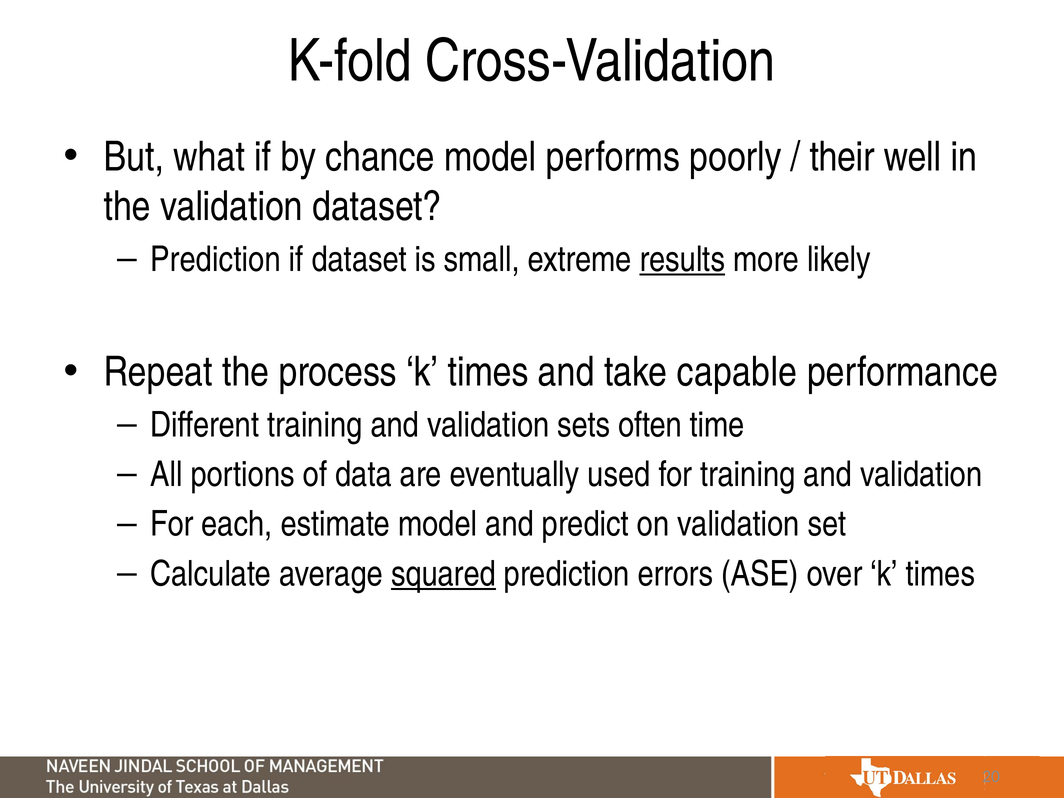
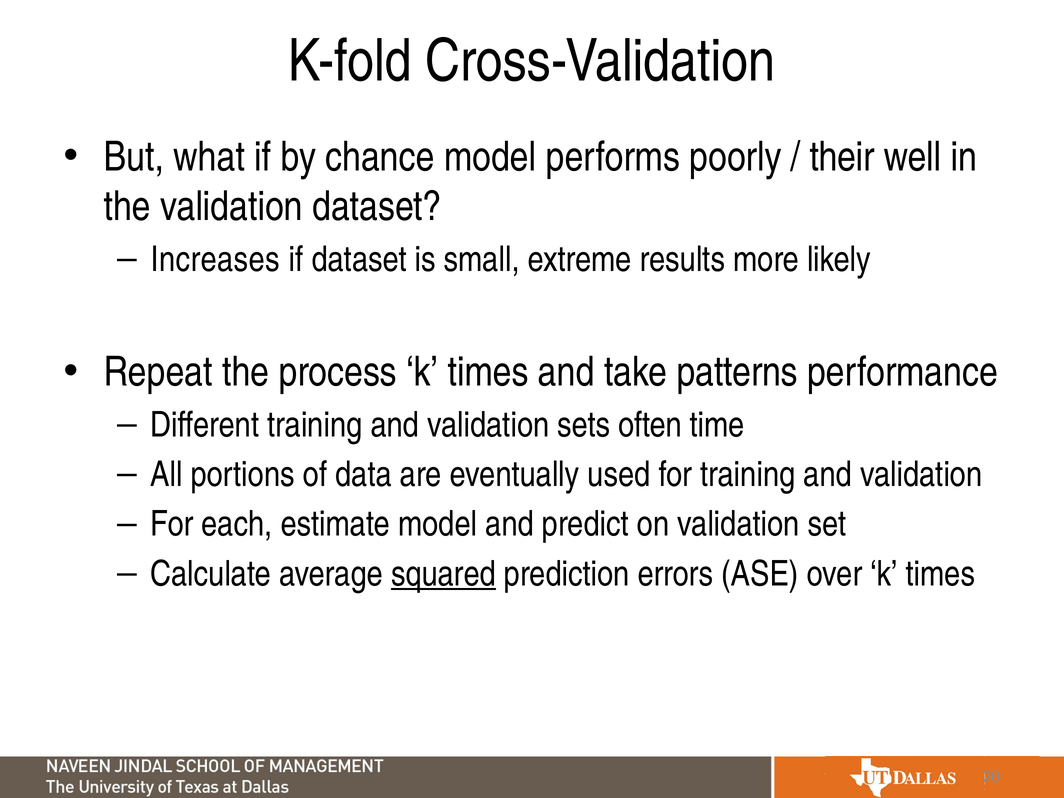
Prediction at (216, 259): Prediction -> Increases
results underline: present -> none
capable: capable -> patterns
